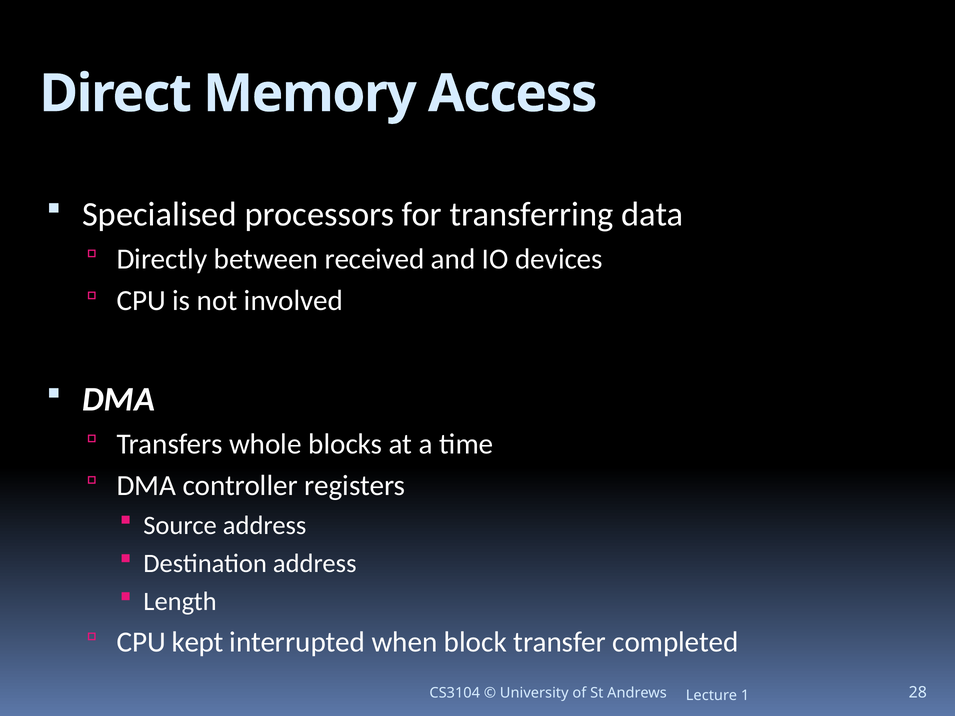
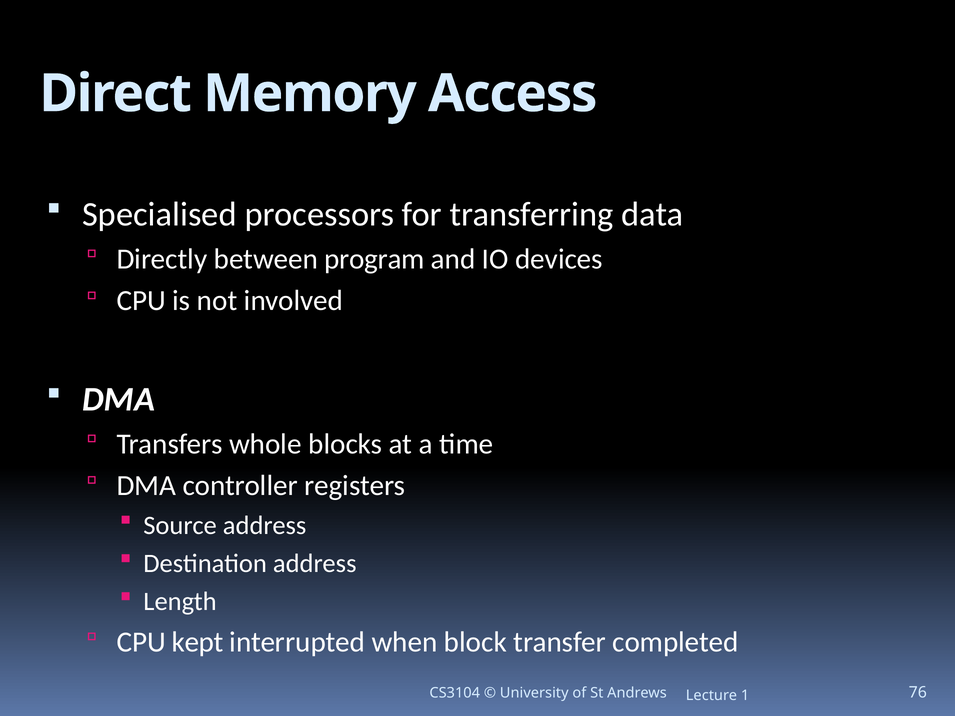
received: received -> program
28: 28 -> 76
